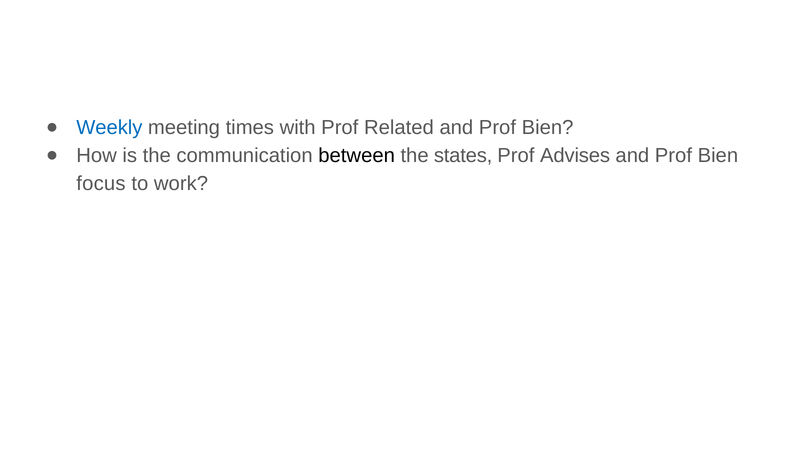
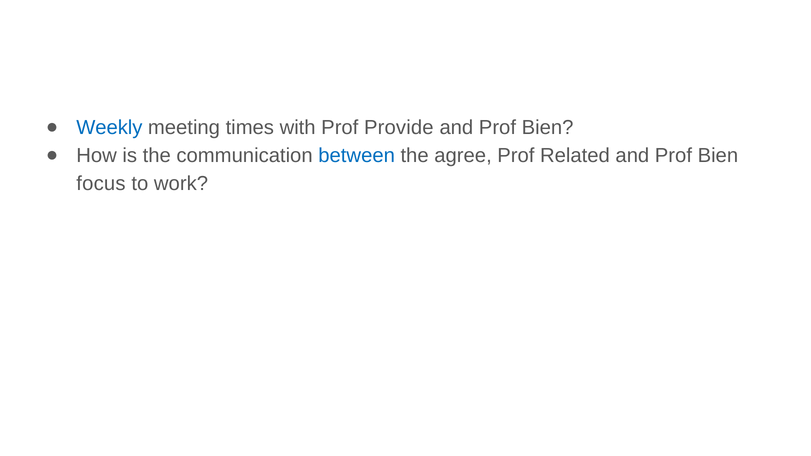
Related: Related -> Provide
between colour: black -> blue
states: states -> agree
Advises: Advises -> Related
